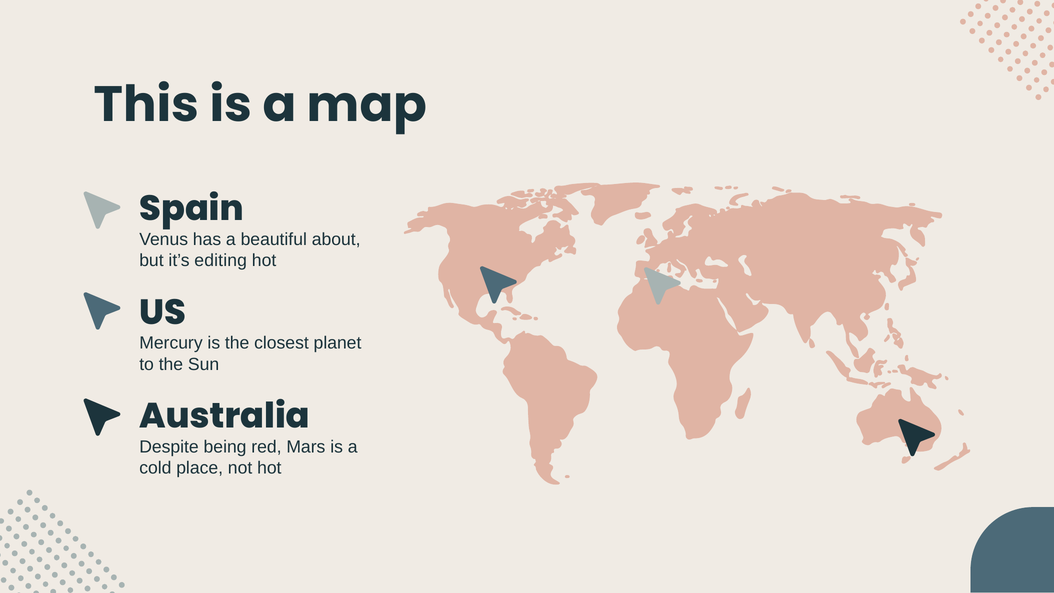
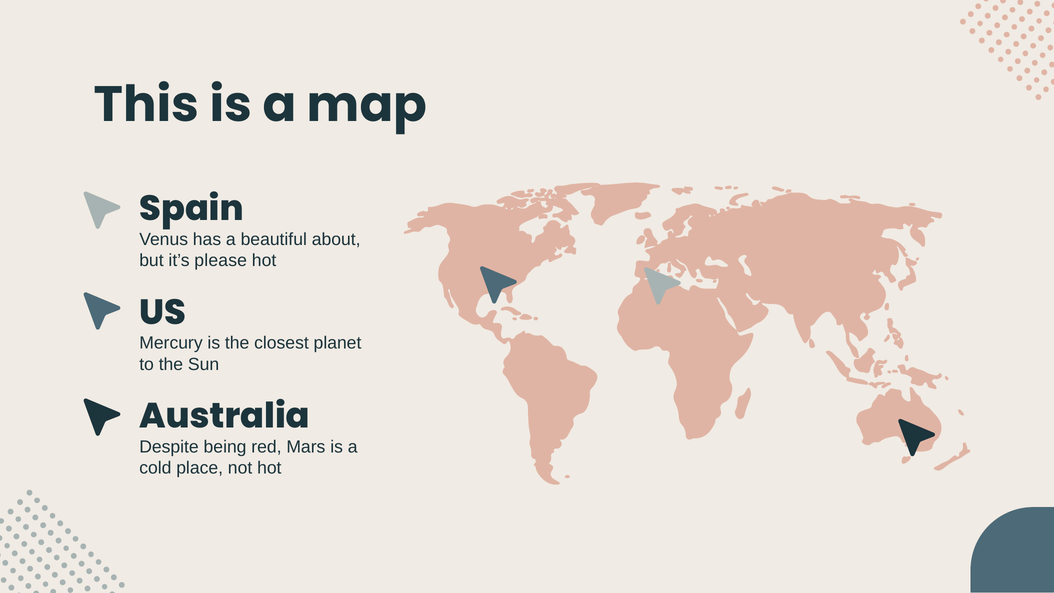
editing: editing -> please
